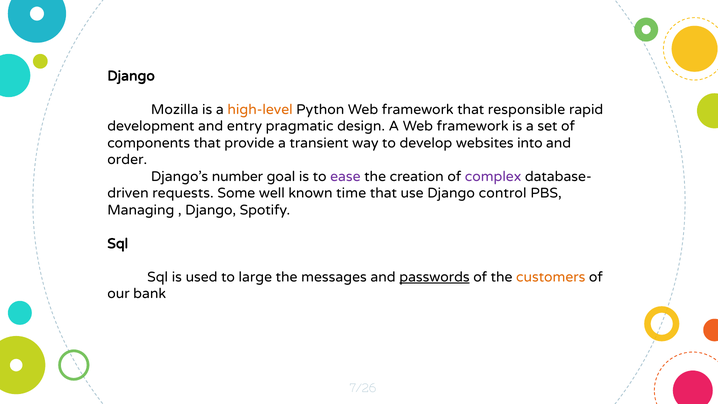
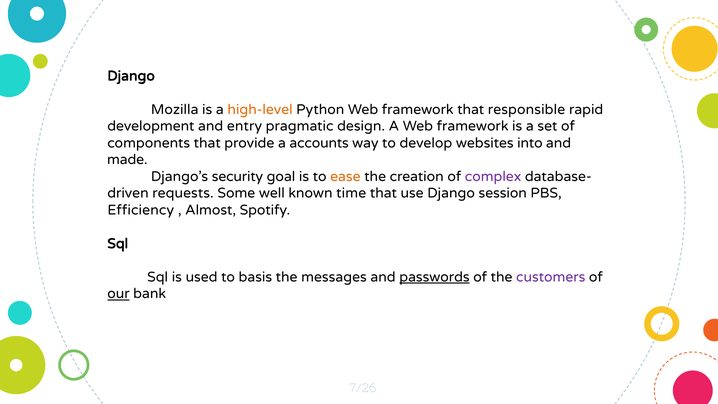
transient: transient -> accounts
order: order -> made
number: number -> security
ease colour: purple -> orange
control: control -> session
Managing: Managing -> Efficiency
Django at (211, 210): Django -> Almost
large: large -> basis
customers colour: orange -> purple
our underline: none -> present
